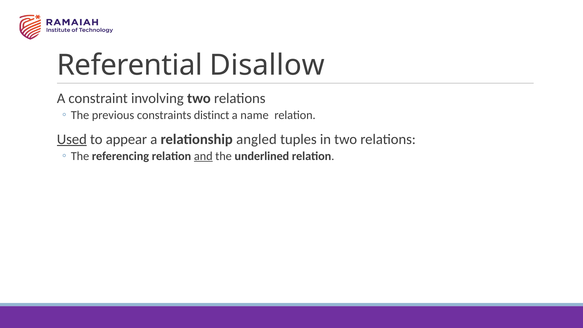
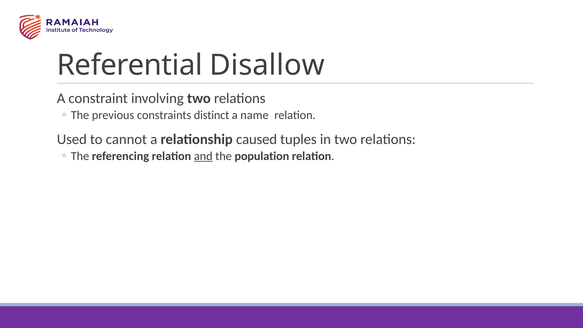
Used underline: present -> none
appear: appear -> cannot
angled: angled -> caused
underlined: underlined -> population
